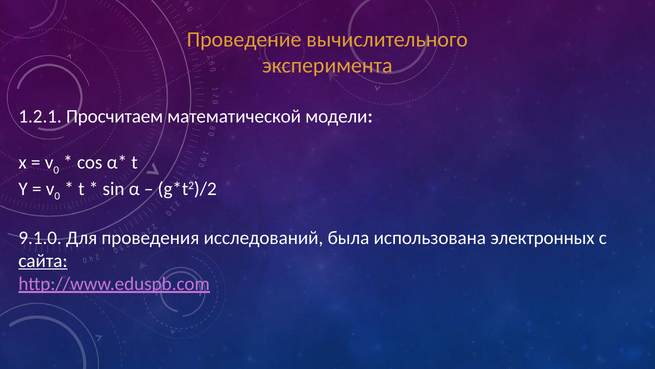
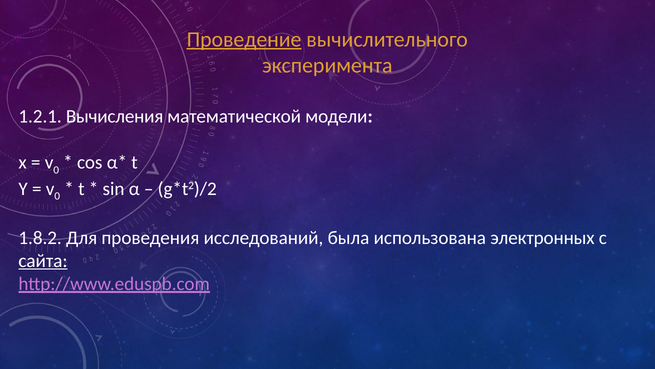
Проведение underline: none -> present
Просчитаем: Просчитаем -> Вычисления
9.1.0: 9.1.0 -> 1.8.2
